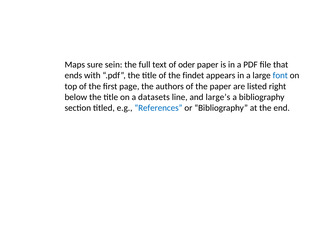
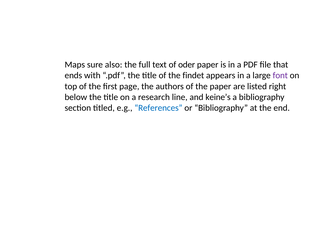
sein: sein -> also
font colour: blue -> purple
datasets: datasets -> research
large’s: large’s -> keine’s
